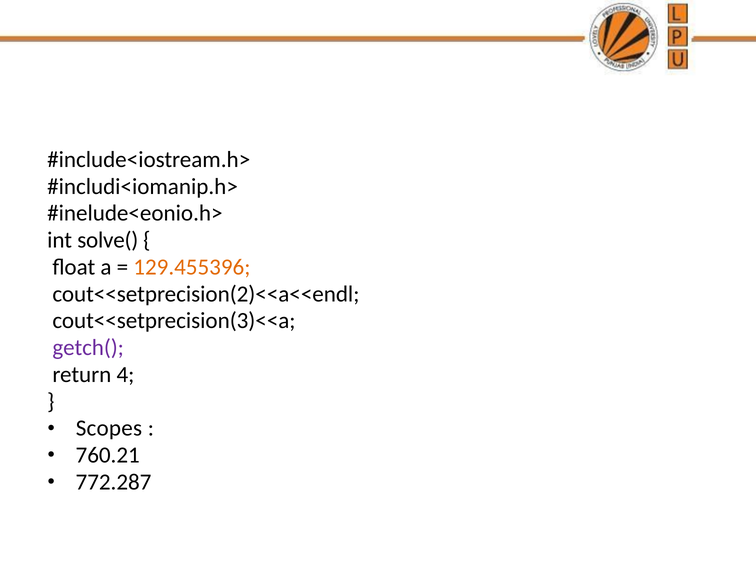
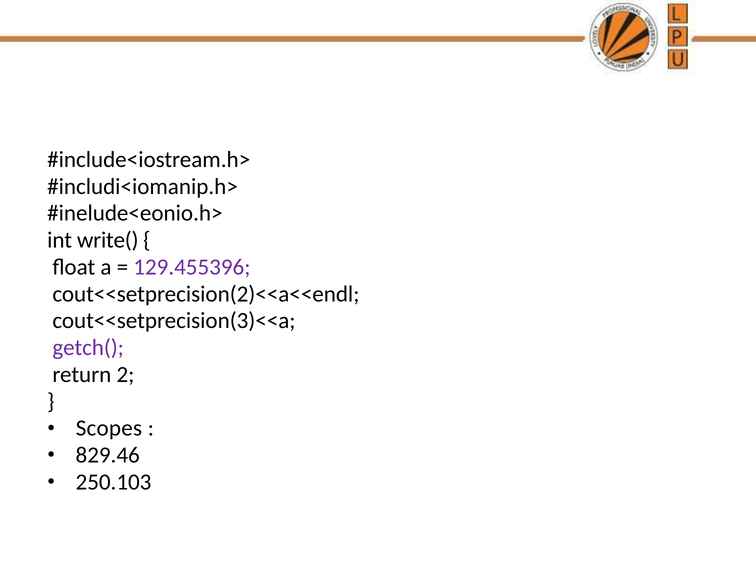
solve(: solve( -> write(
129.455396 colour: orange -> purple
4: 4 -> 2
760.21: 760.21 -> 829.46
772.287: 772.287 -> 250.103
